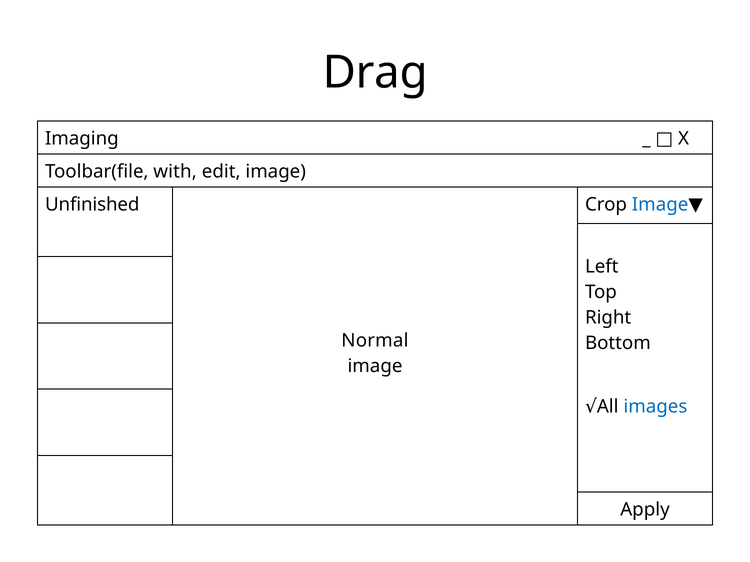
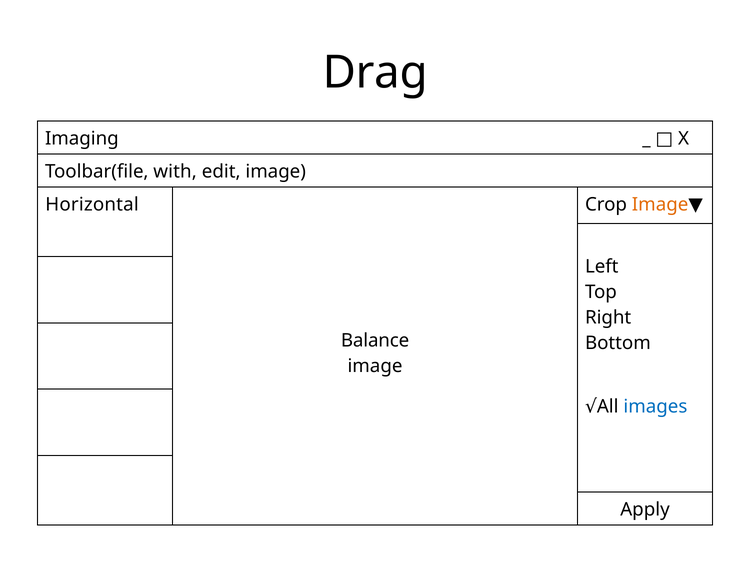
Unfinished: Unfinished -> Horizontal
Image at (660, 205) colour: blue -> orange
Normal: Normal -> Balance
